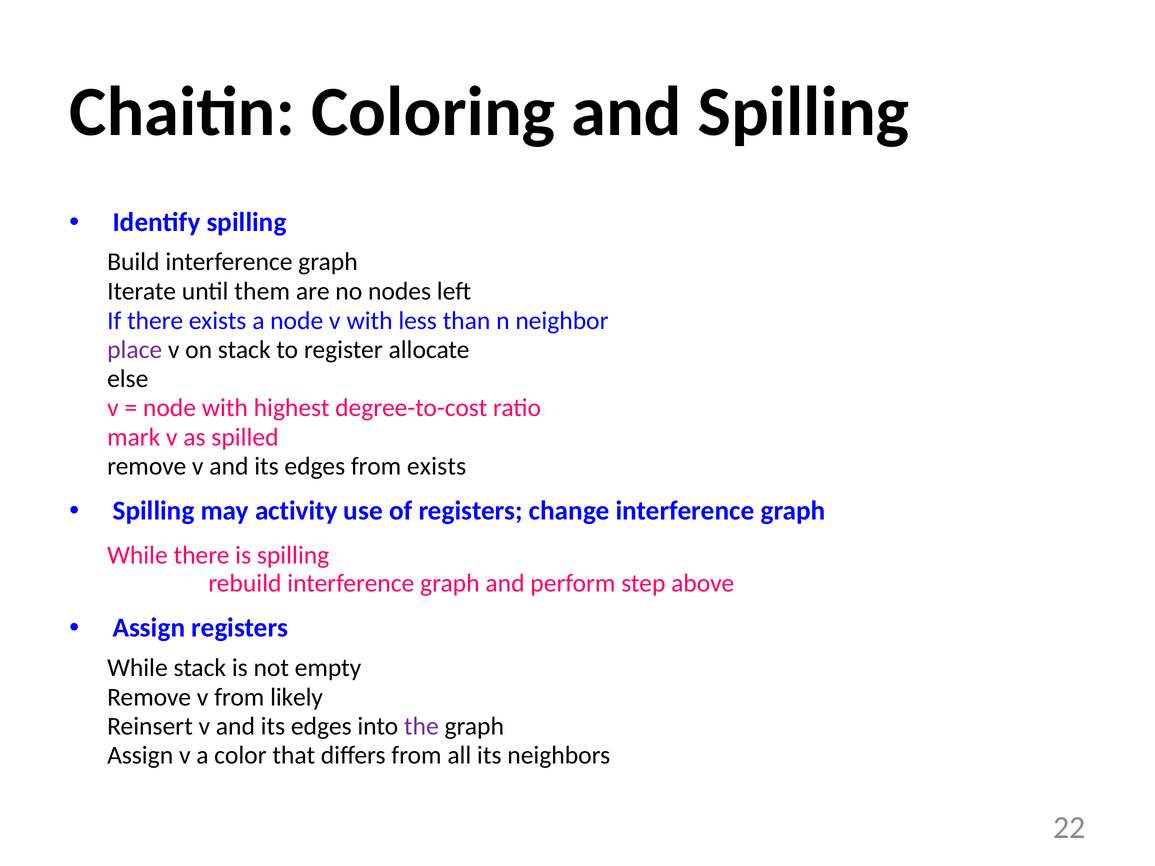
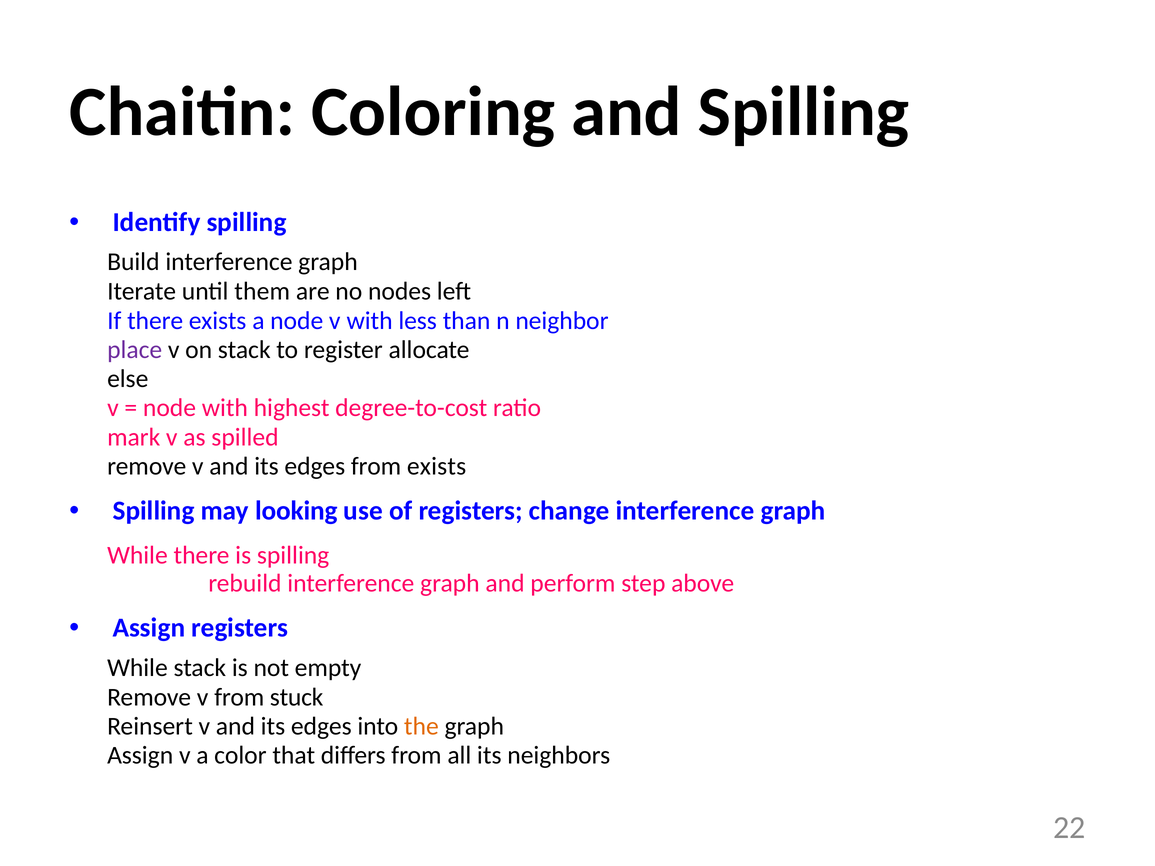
activity: activity -> looking
likely: likely -> stuck
the colour: purple -> orange
